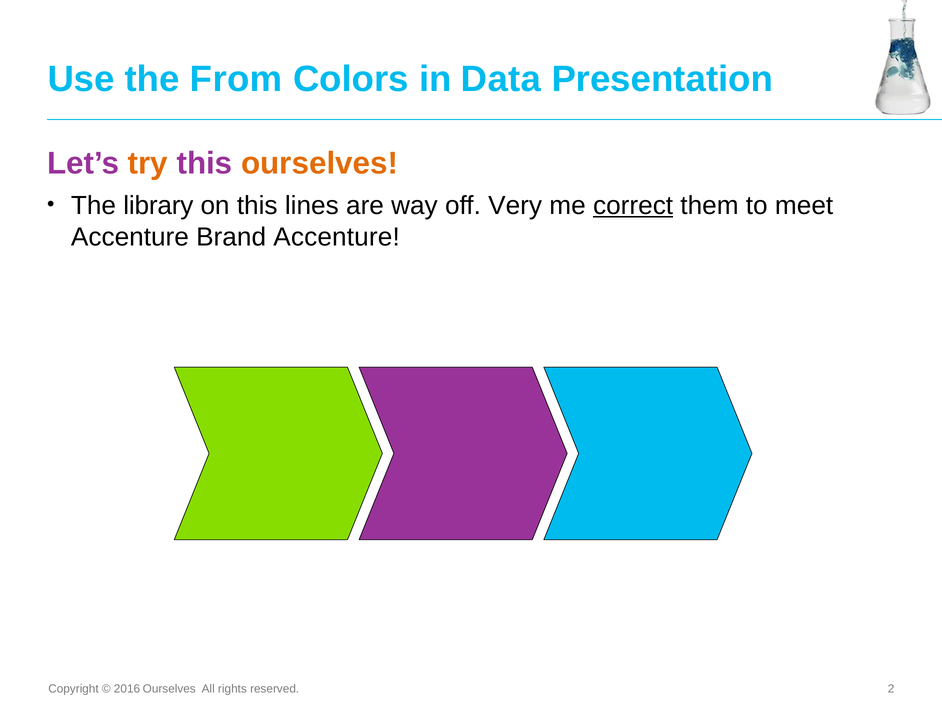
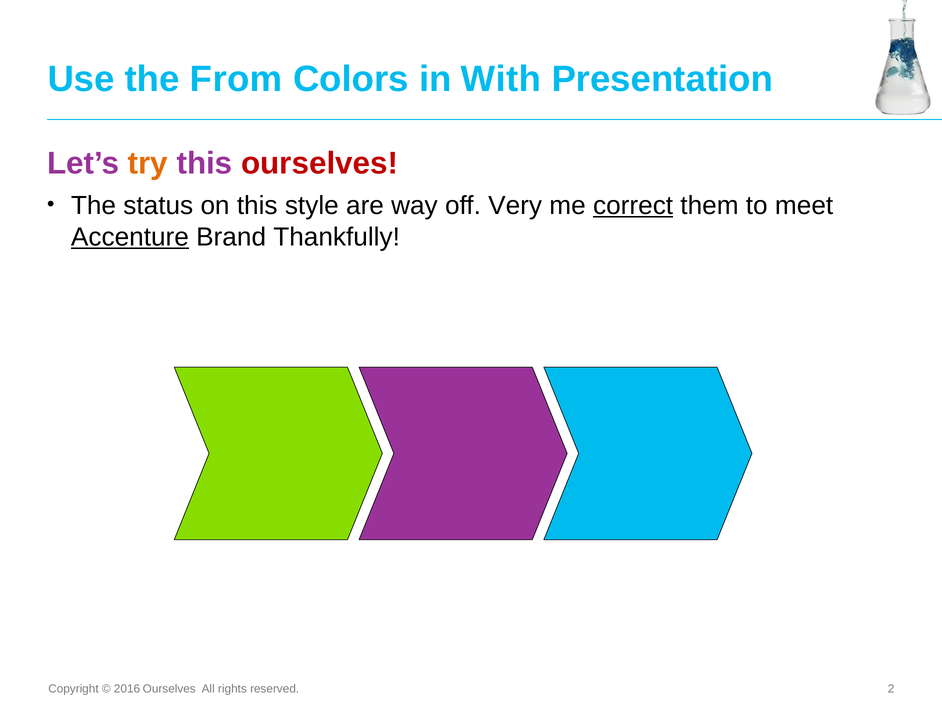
Data: Data -> With
ourselves at (320, 163) colour: orange -> red
library: library -> status
lines: lines -> style
Accenture at (130, 237) underline: none -> present
Brand Accenture: Accenture -> Thankfully
